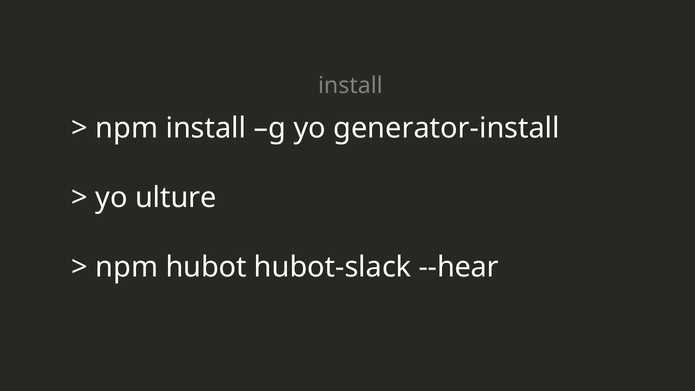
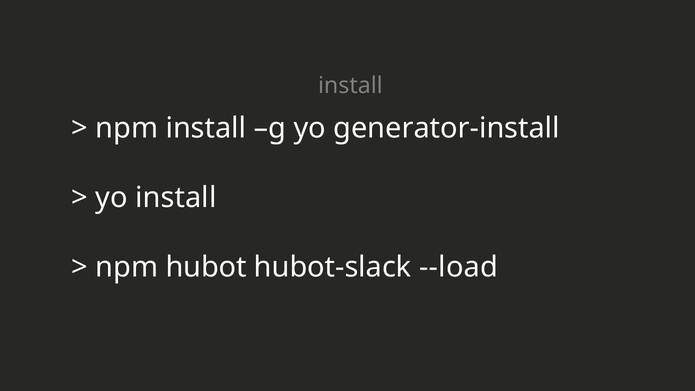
yo ulture: ulture -> install
--hear: --hear -> --load
